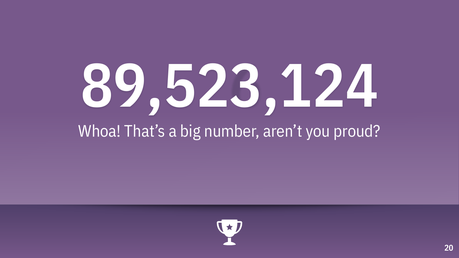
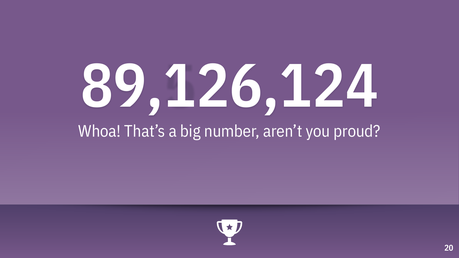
89,523,124: 89,523,124 -> 89,126,124
